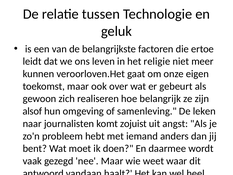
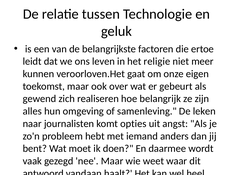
gewoon at (39, 99): gewoon -> gewend
alsof at (32, 111): alsof -> alles
zojuist: zojuist -> opties
